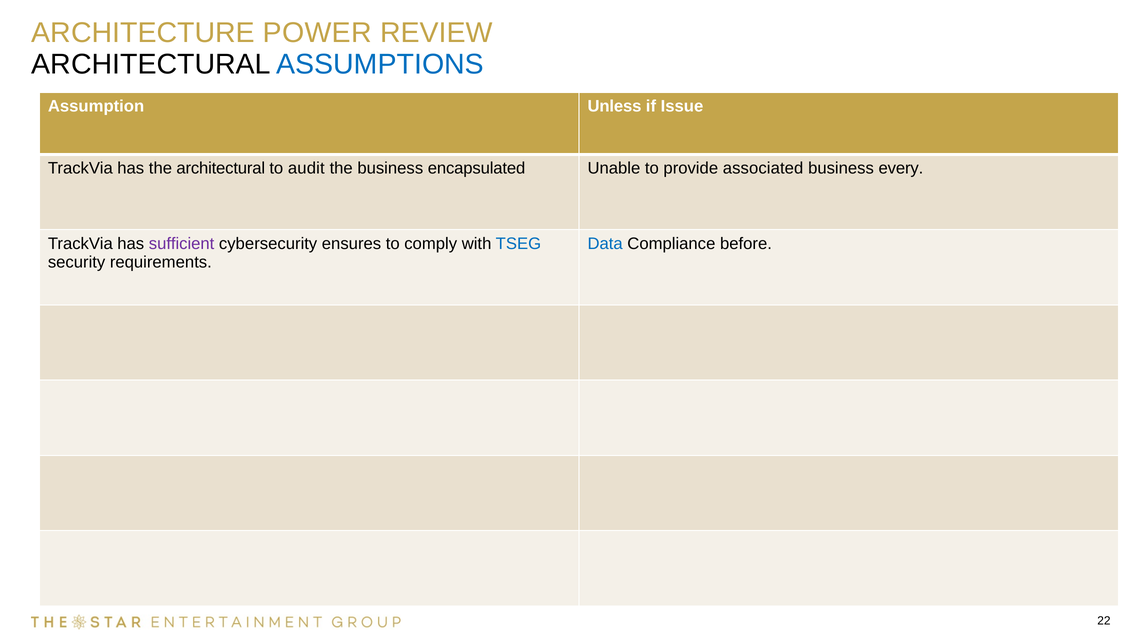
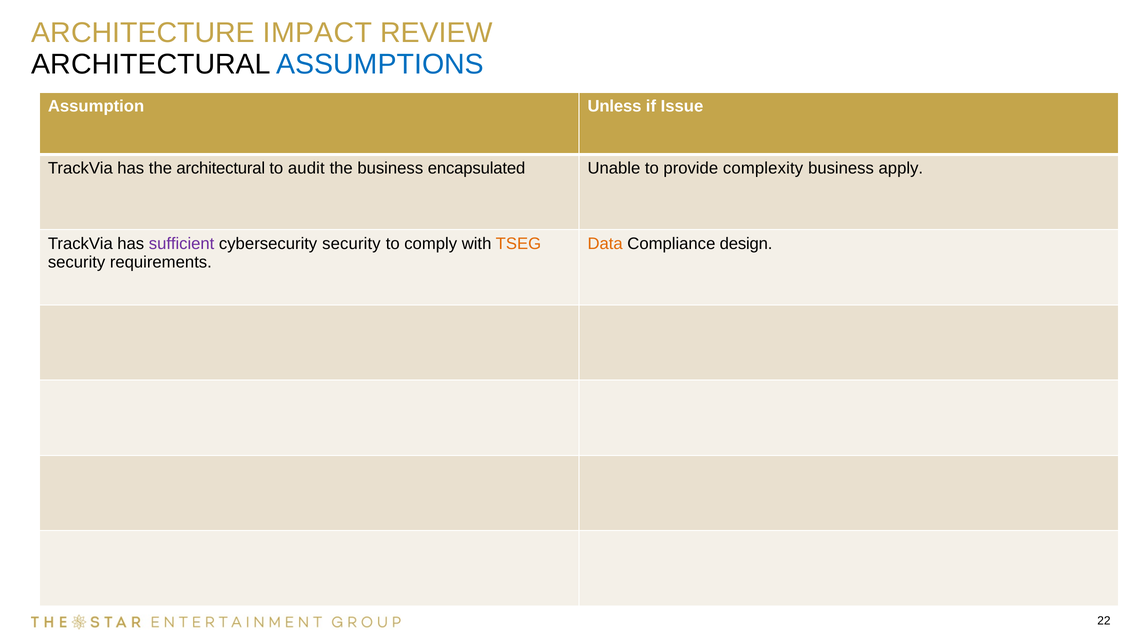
POWER: POWER -> IMPACT
associated: associated -> complexity
every: every -> apply
cybersecurity ensures: ensures -> security
TSEG colour: blue -> orange
Data colour: blue -> orange
before: before -> design
